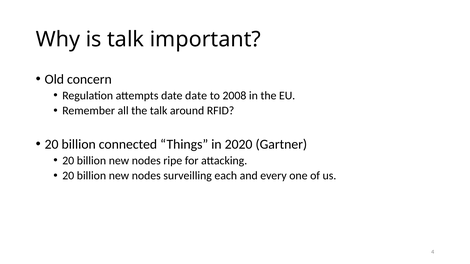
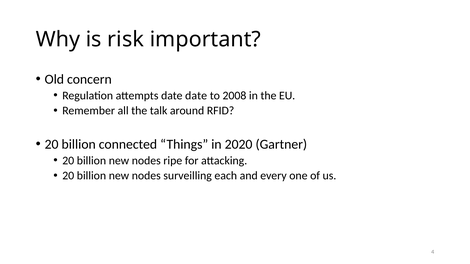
is talk: talk -> risk
